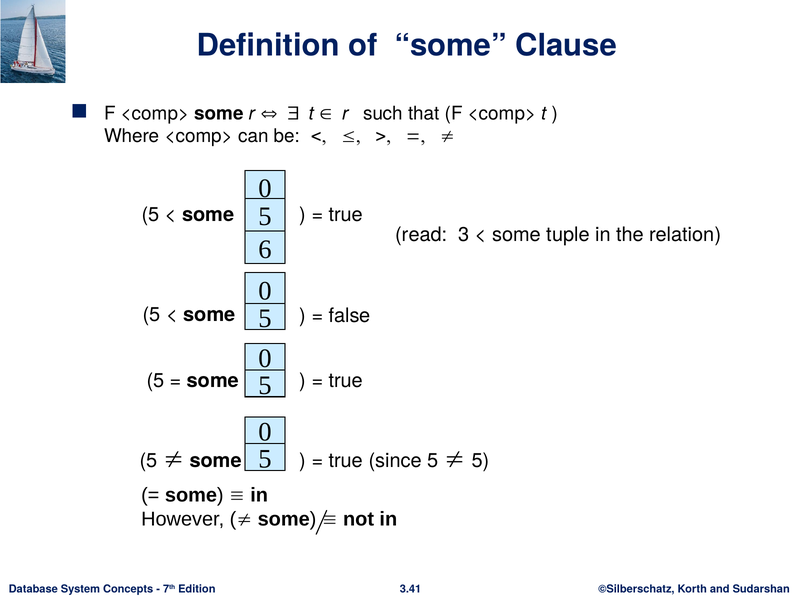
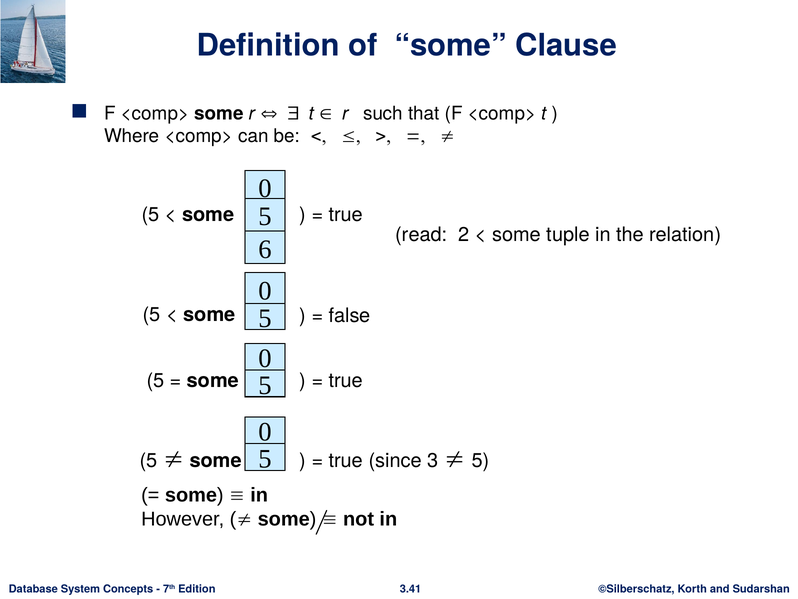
3: 3 -> 2
since 5: 5 -> 3
